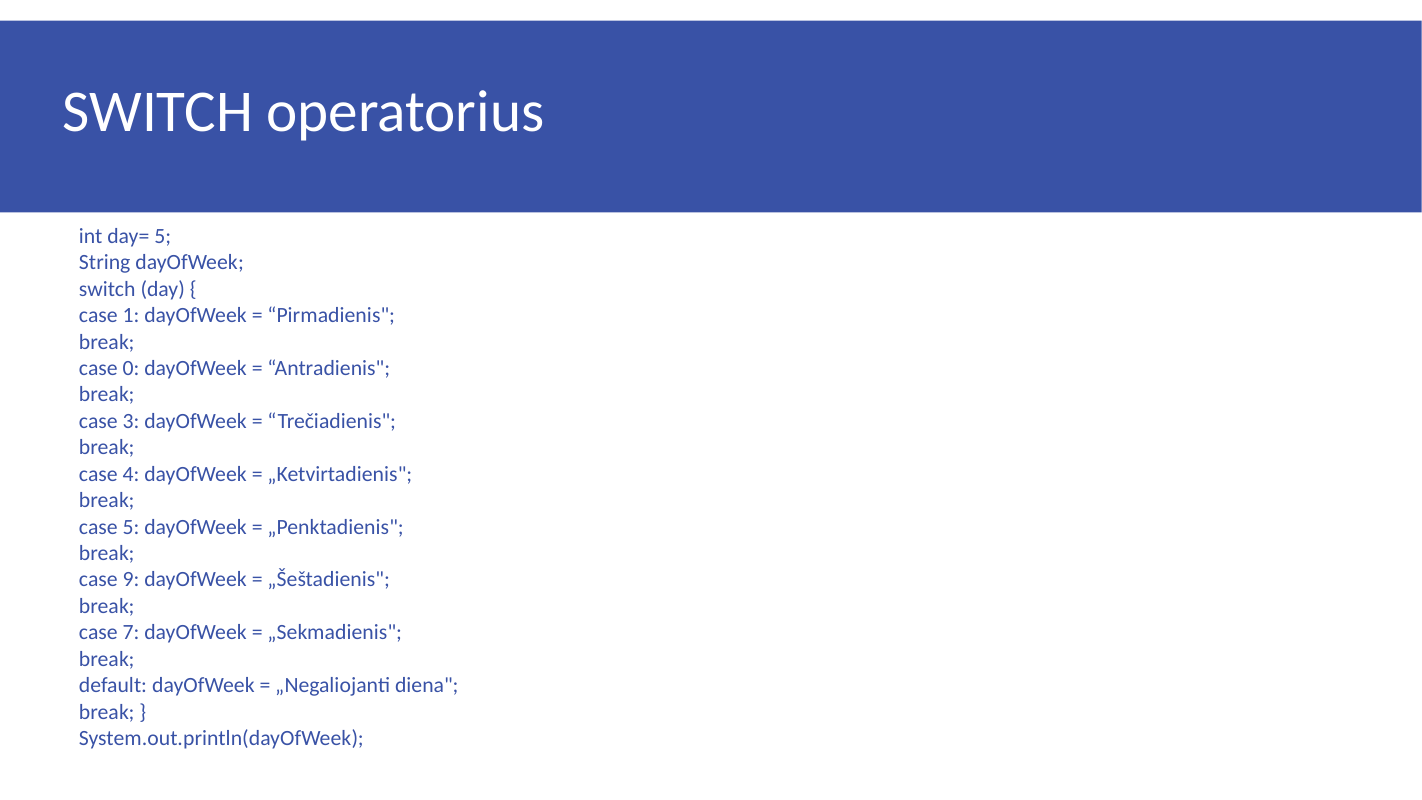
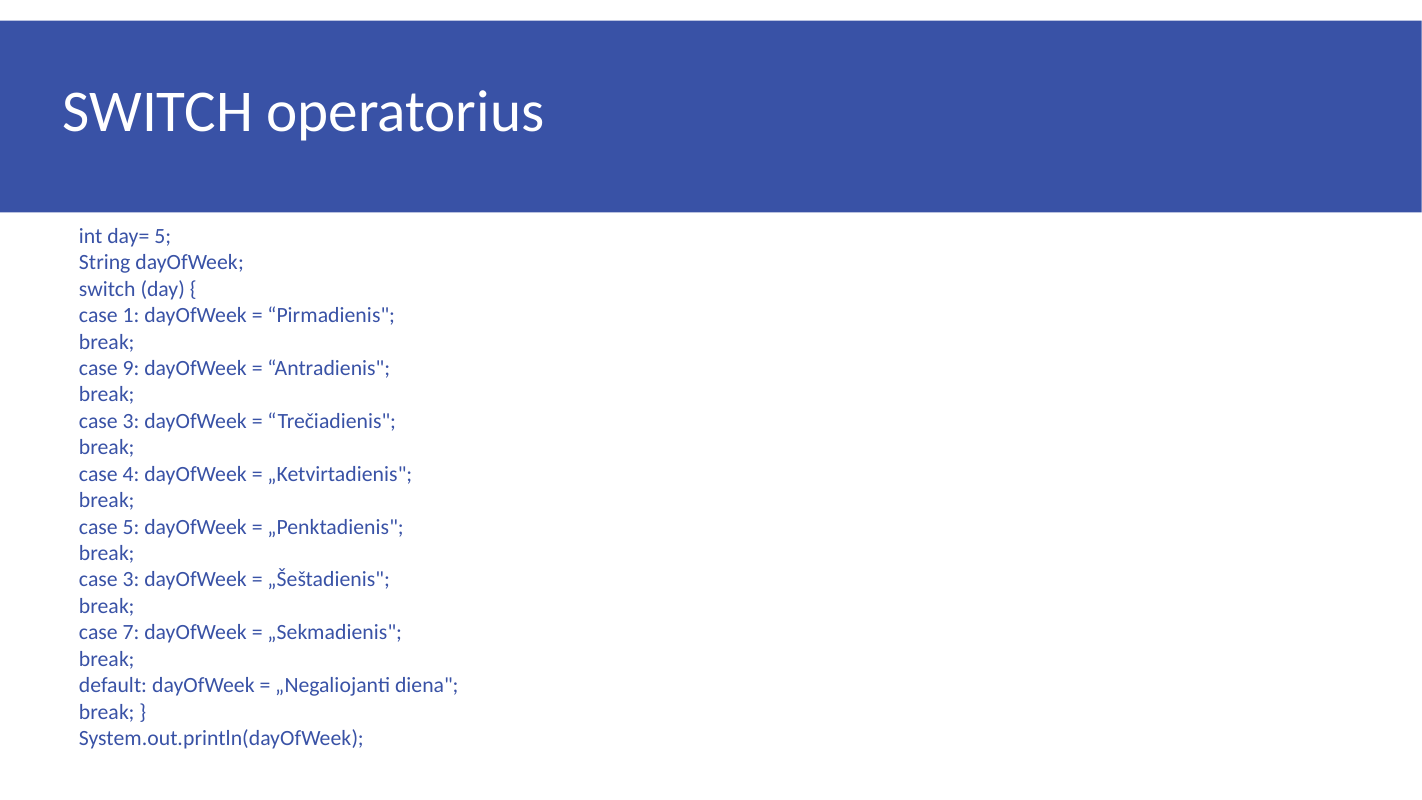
0: 0 -> 9
9 at (131, 580): 9 -> 3
